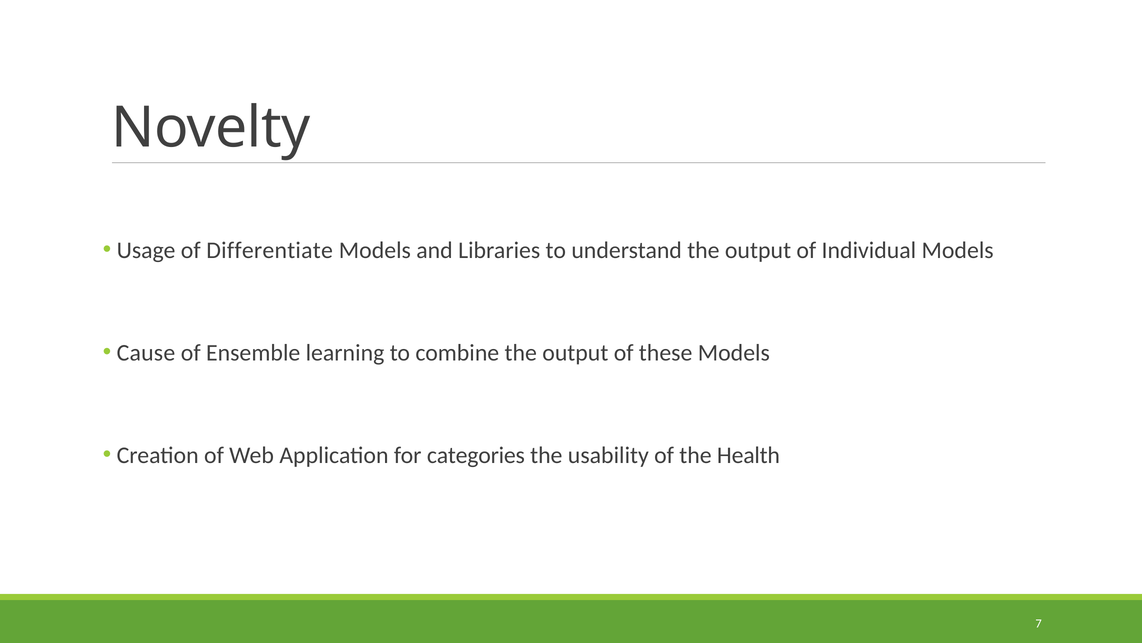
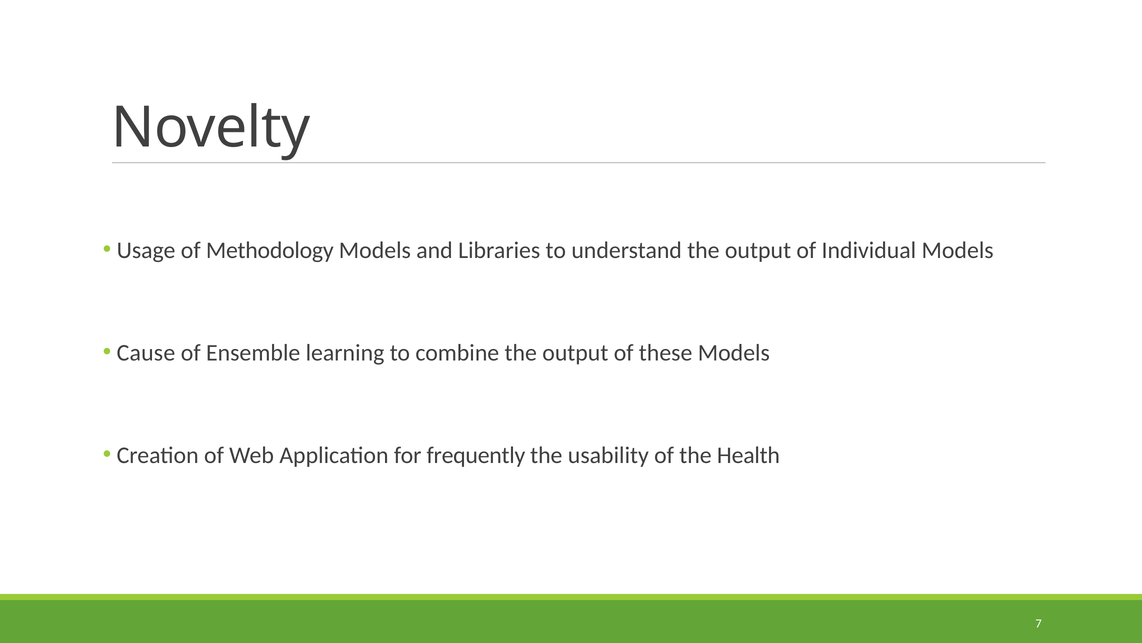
Differentiate: Differentiate -> Methodology
categories: categories -> frequently
